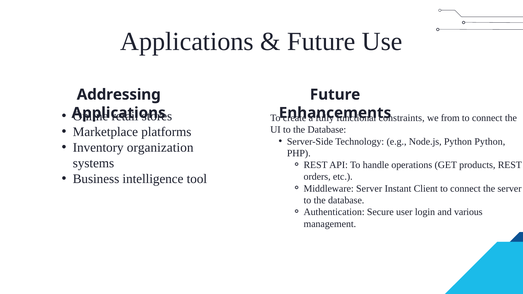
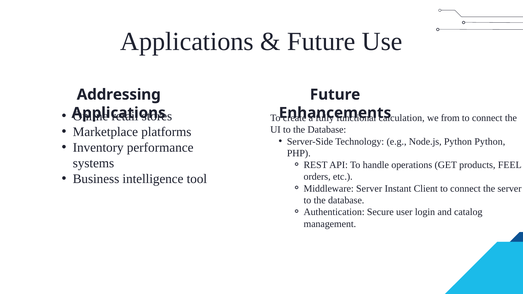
constraints: constraints -> calculation
organization: organization -> performance
products REST: REST -> FEEL
various: various -> catalog
